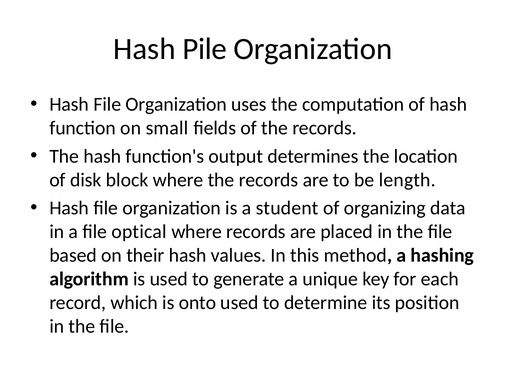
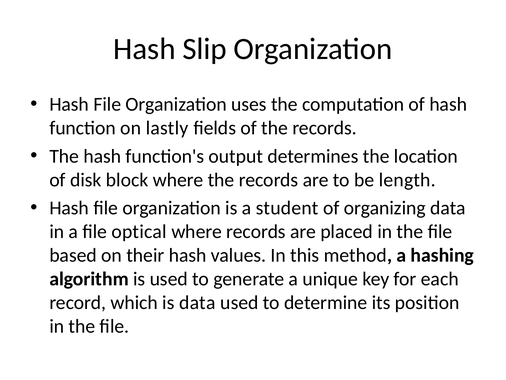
Pile: Pile -> Slip
small: small -> lastly
is onto: onto -> data
